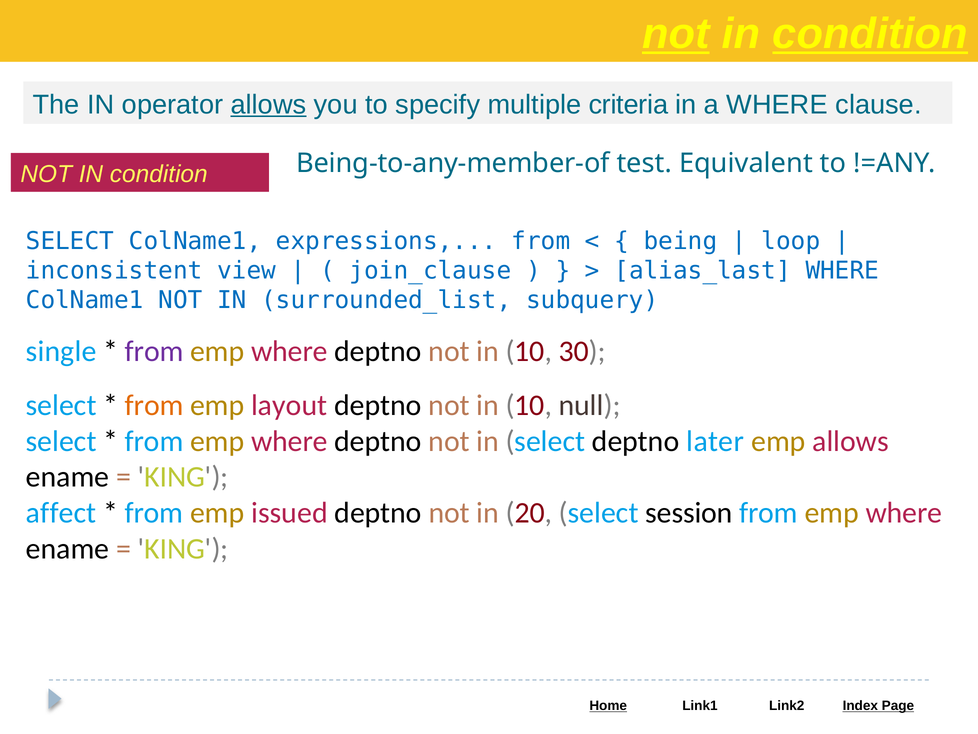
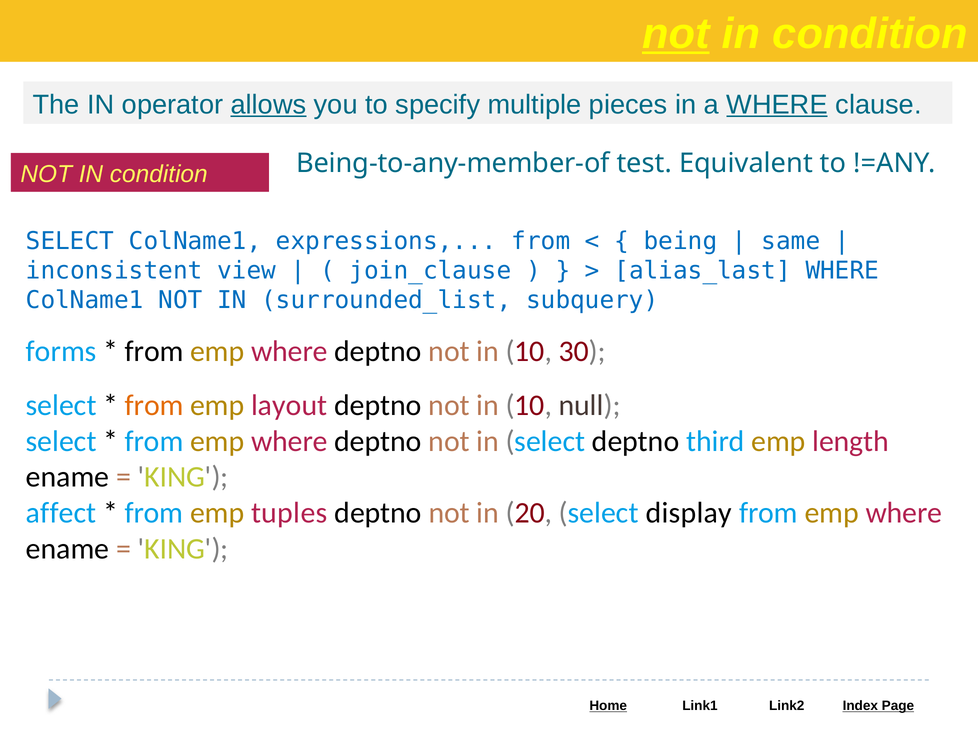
condition at (870, 34) underline: present -> none
criteria: criteria -> pieces
WHERE at (777, 105) underline: none -> present
loop: loop -> same
single: single -> forms
from at (154, 351) colour: purple -> black
later: later -> third
emp allows: allows -> length
issued: issued -> tuples
session: session -> display
